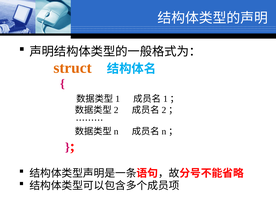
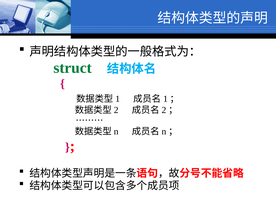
struct colour: orange -> green
